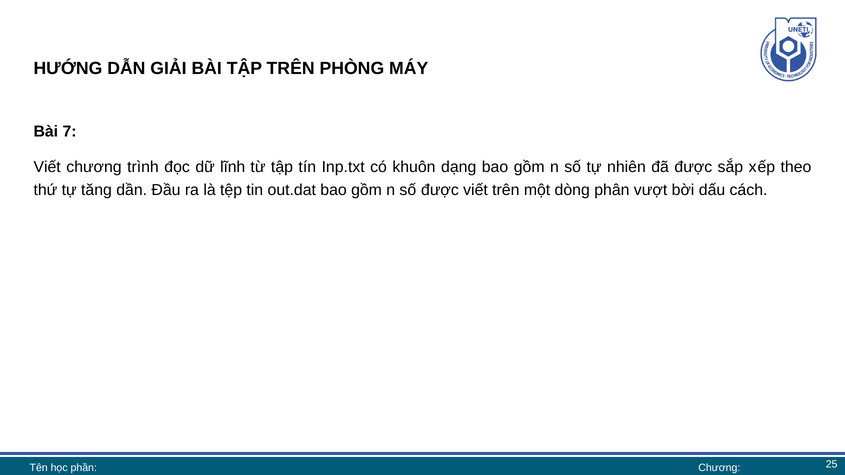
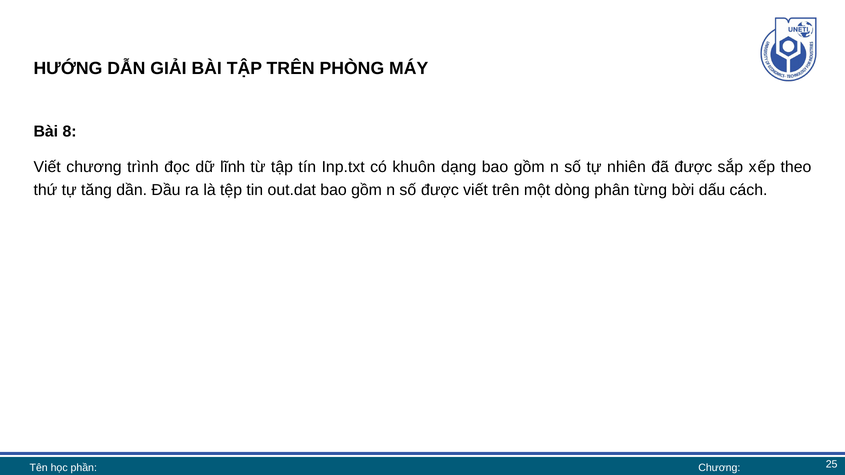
7: 7 -> 8
vượt: vượt -> từng
